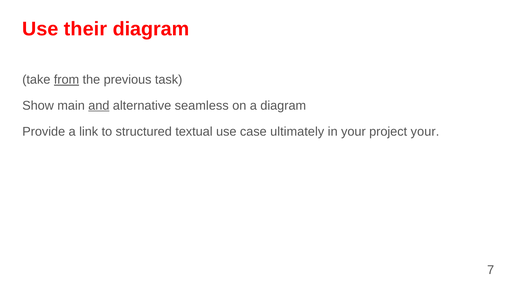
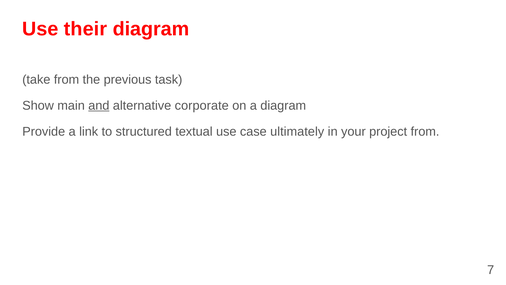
from at (67, 80) underline: present -> none
seamless: seamless -> corporate
project your: your -> from
